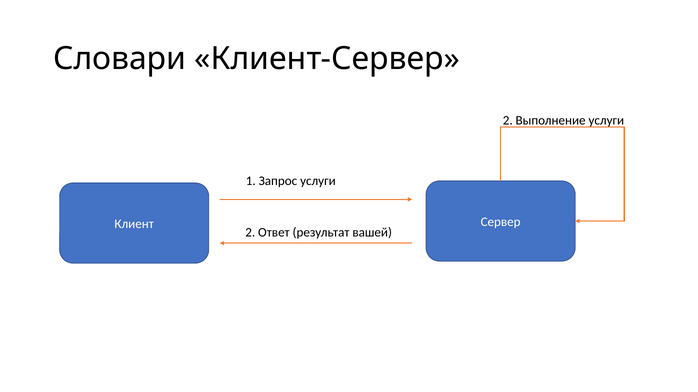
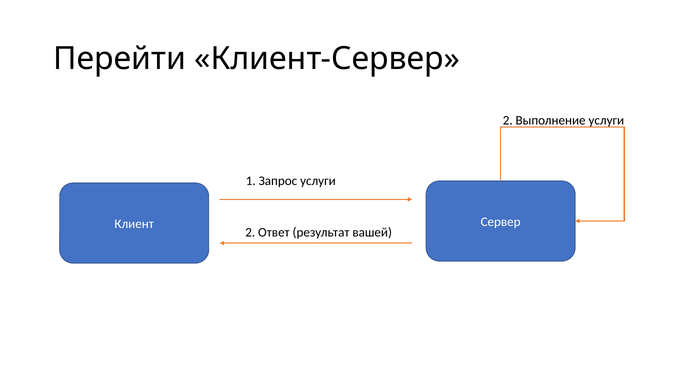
Словари: Словари -> Перейти
